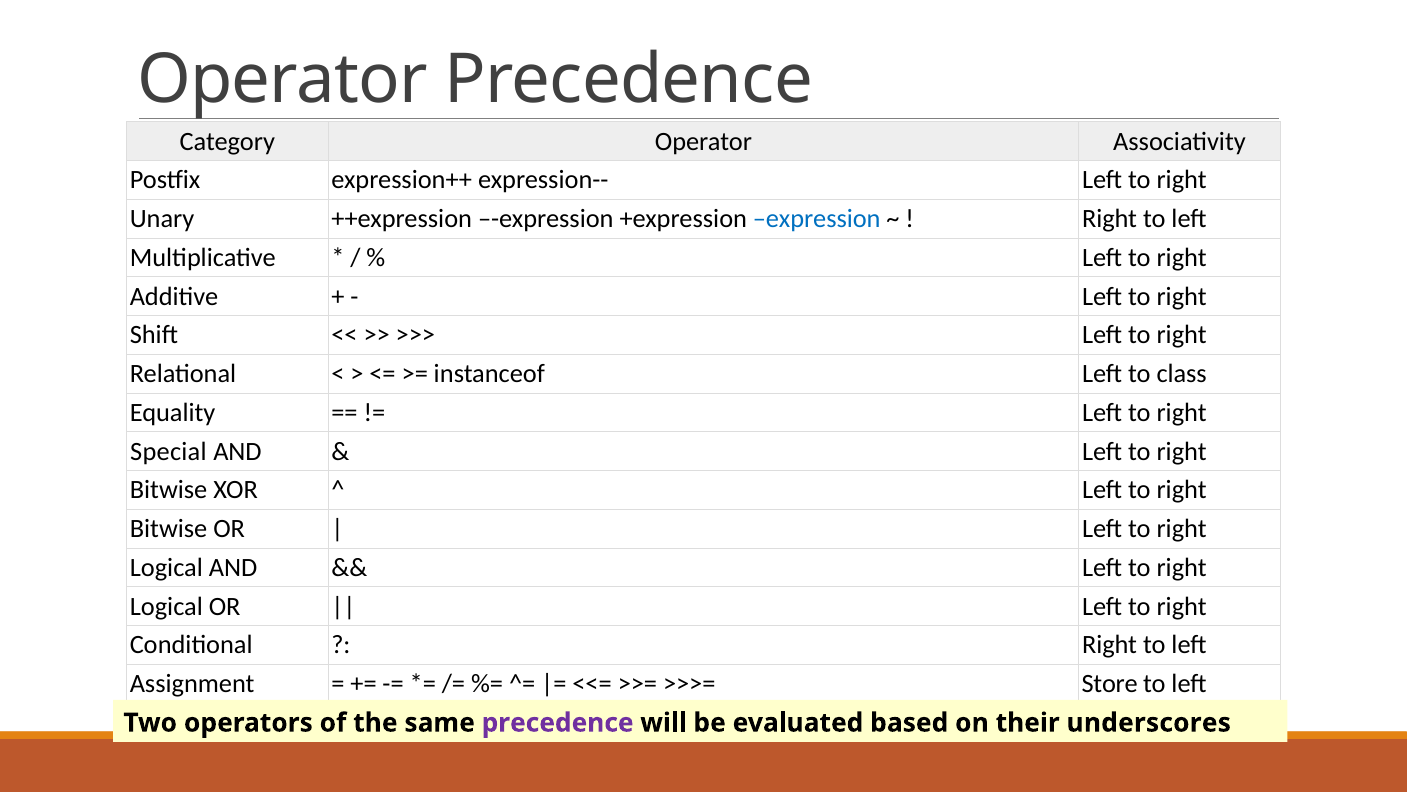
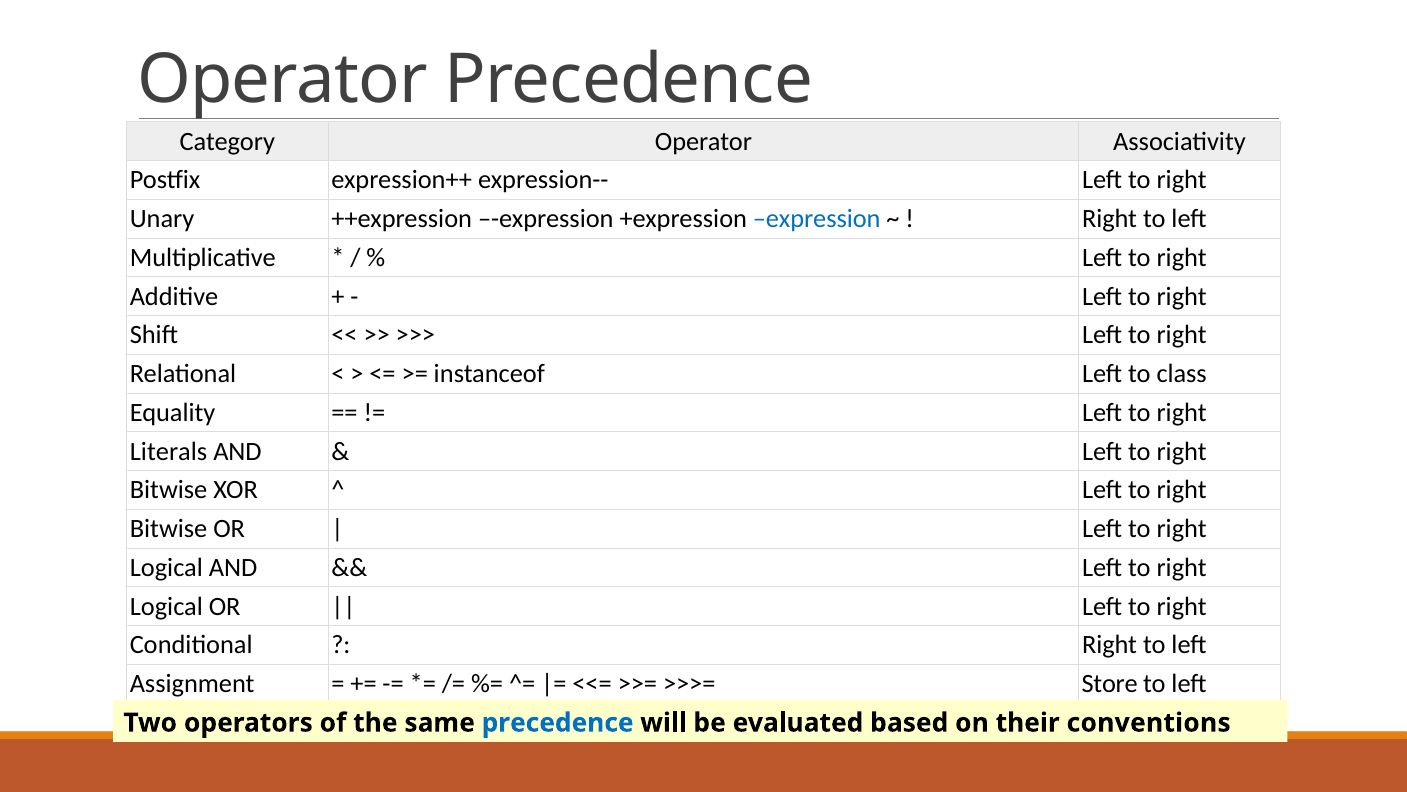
Special: Special -> Literals
precedence at (558, 722) colour: purple -> blue
underscores: underscores -> conventions
